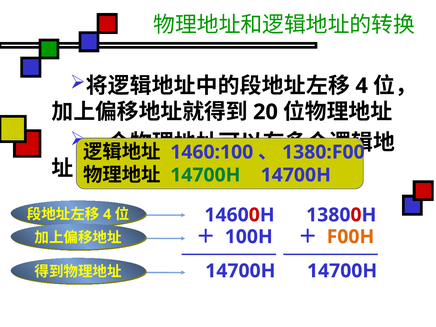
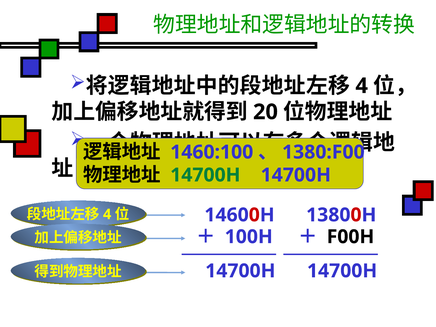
F00H colour: orange -> black
